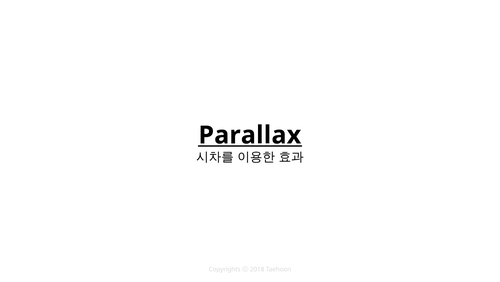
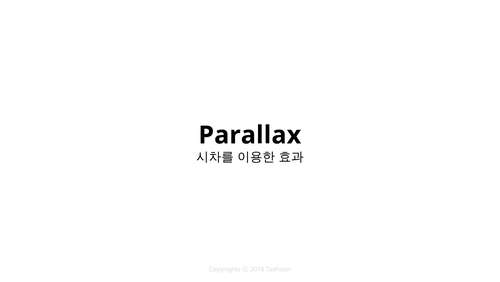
Parallax underline: present -> none
